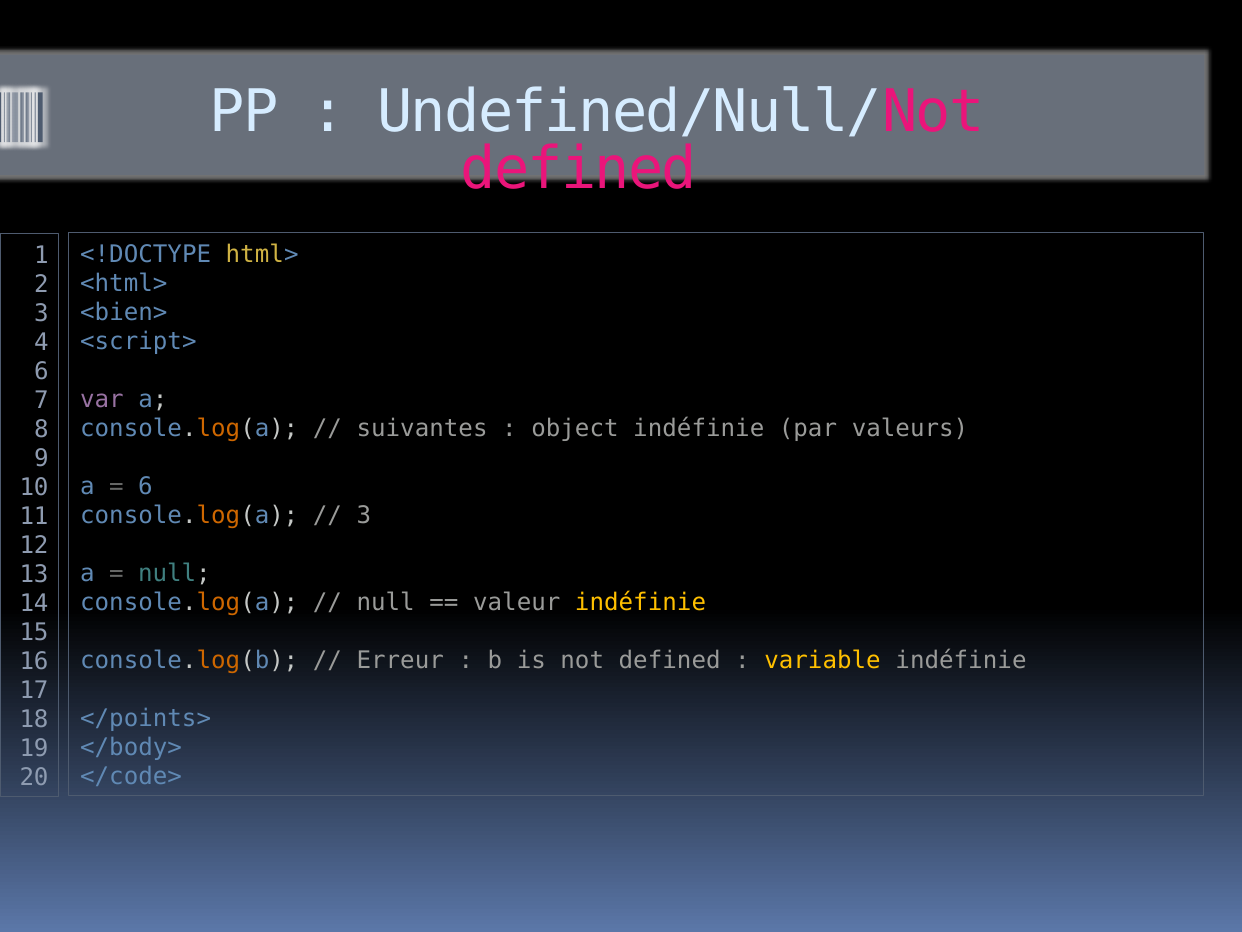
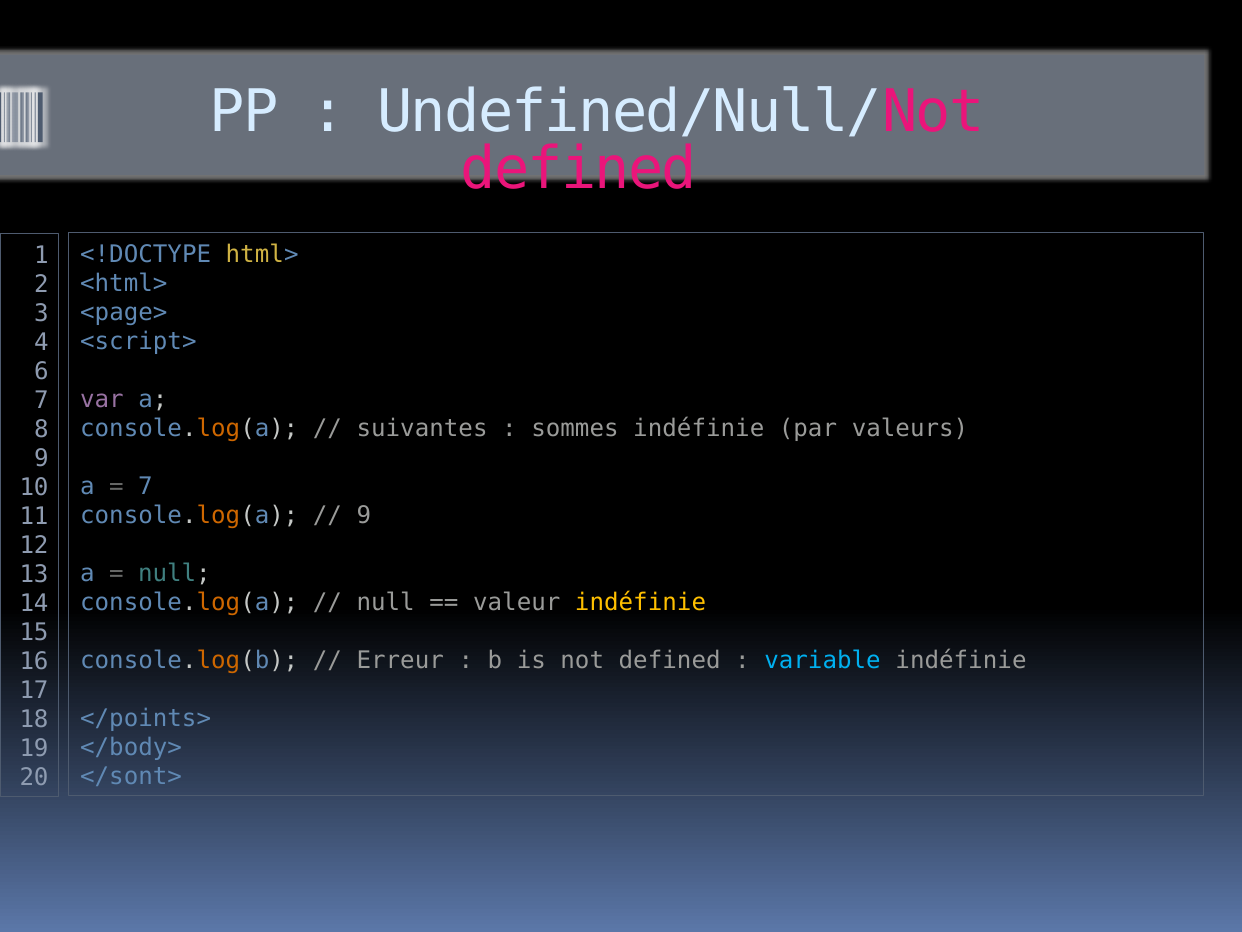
<bien>: <bien> -> <page>
object: object -> sommes
6 at (145, 486): 6 -> 7
3 at (364, 515): 3 -> 9
variable colour: yellow -> light blue
</code>: </code> -> </sont>
